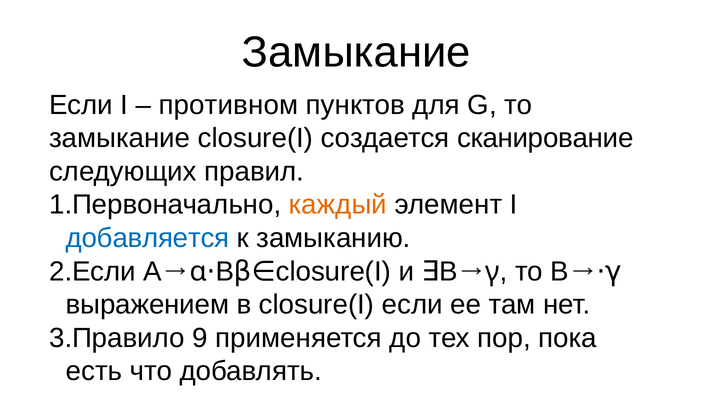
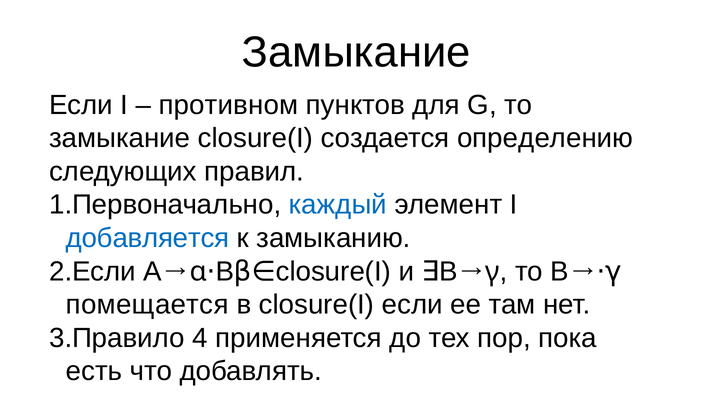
сканирование: сканирование -> определению
каждый colour: orange -> blue
выражением: выражением -> помещается
9: 9 -> 4
